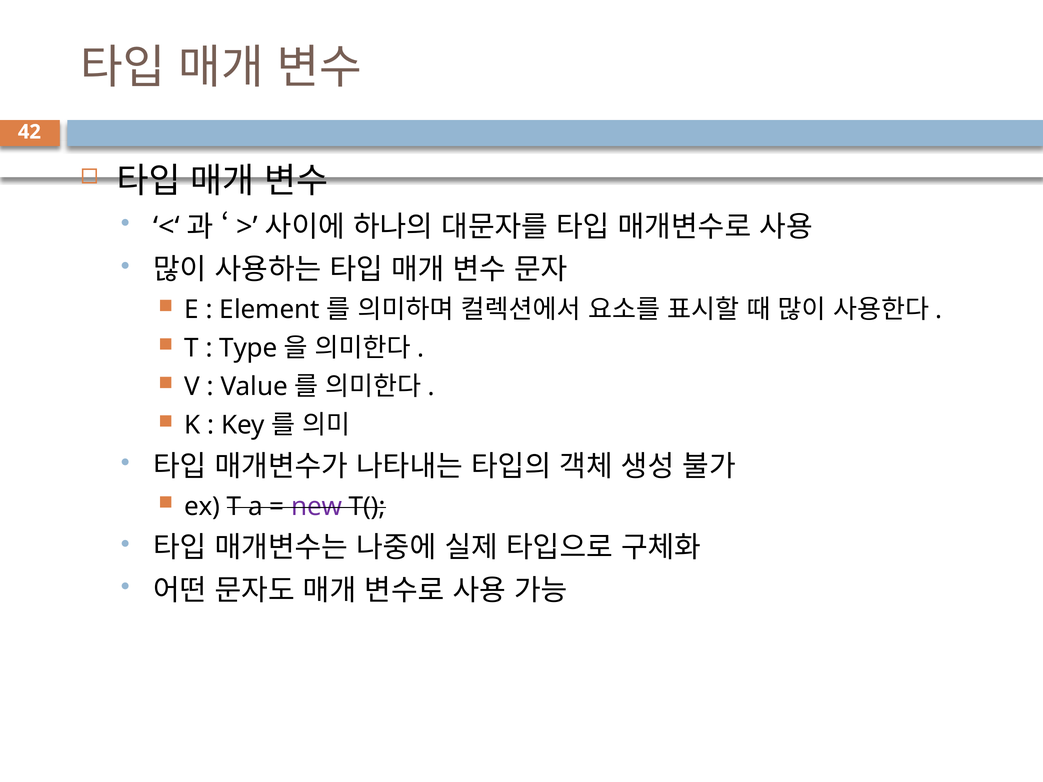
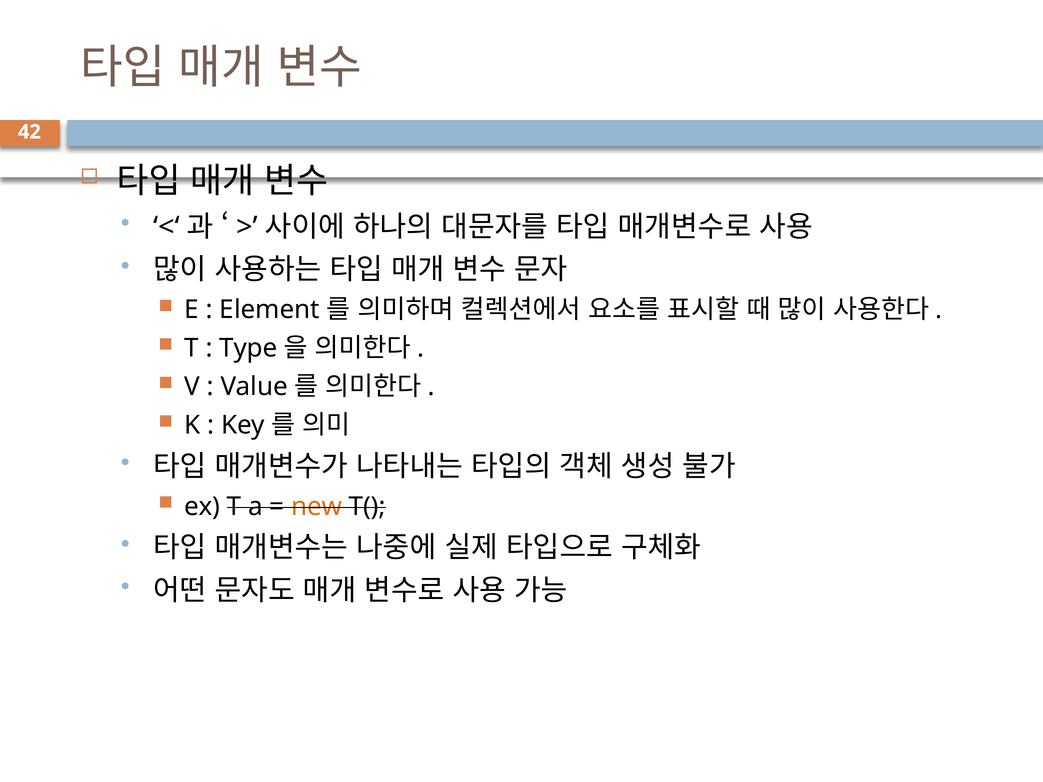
new colour: purple -> orange
